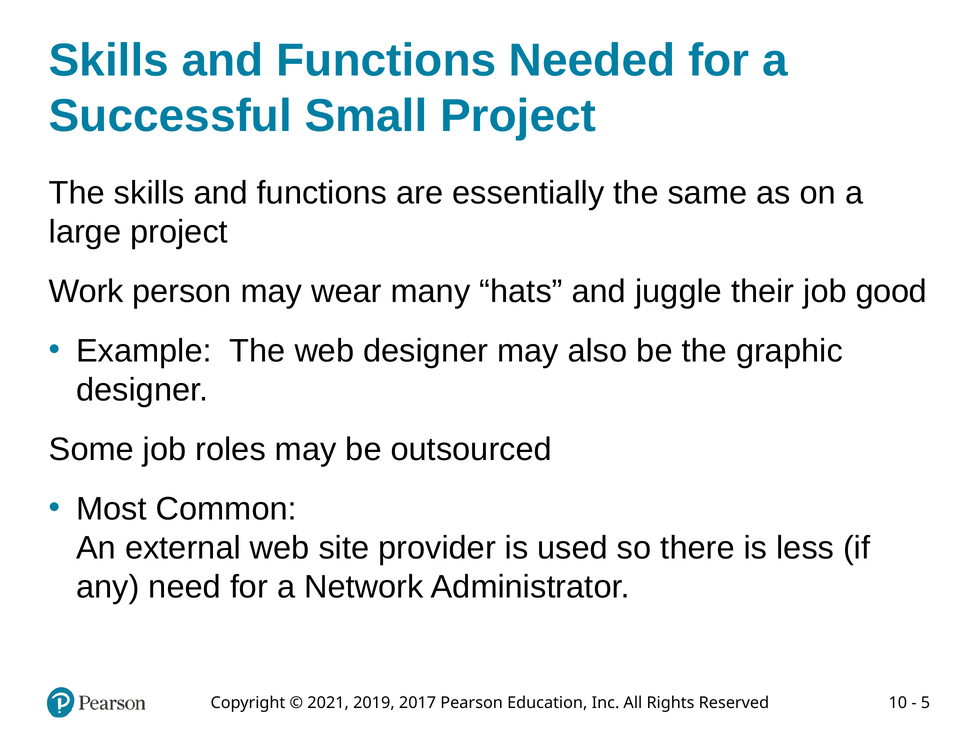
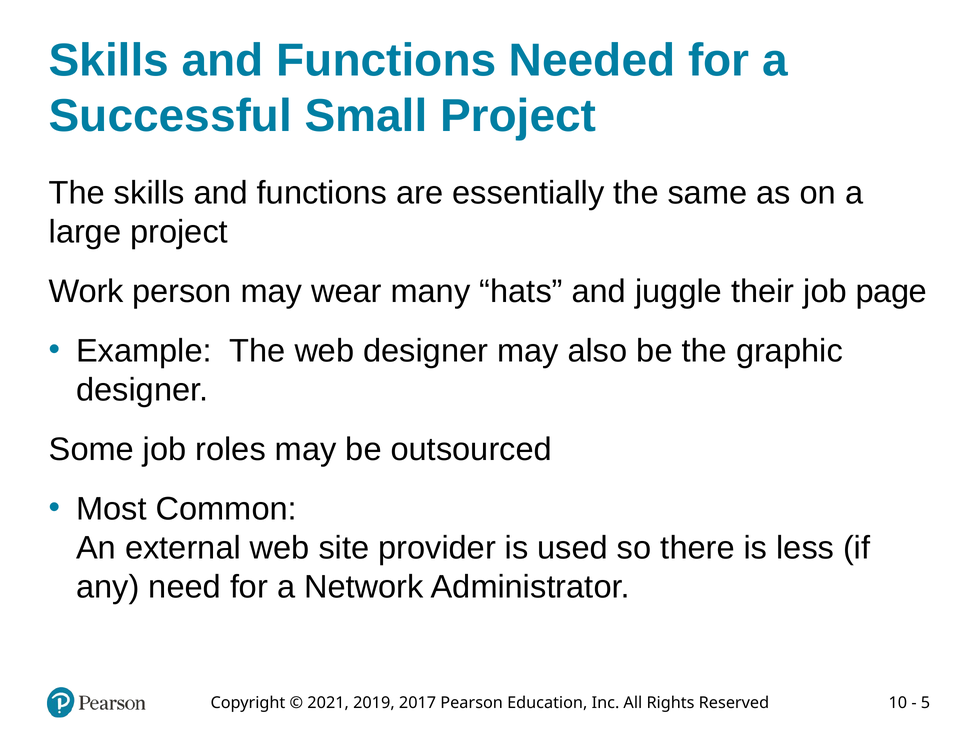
good: good -> page
